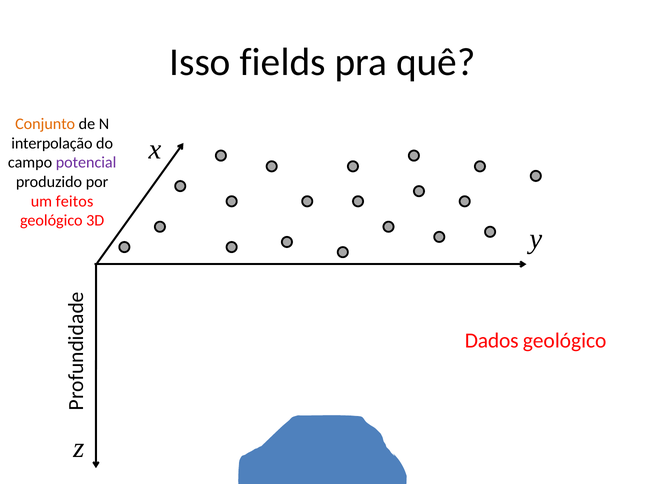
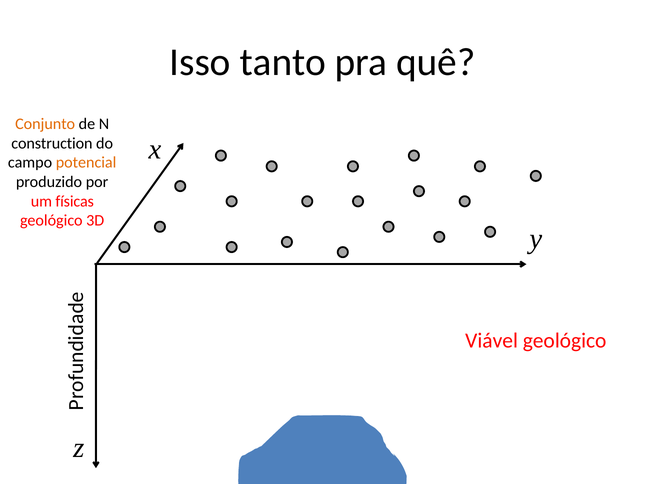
fields: fields -> tanto
interpolação: interpolação -> construction
potencial colour: purple -> orange
feitos: feitos -> físicas
Dados: Dados -> Viável
